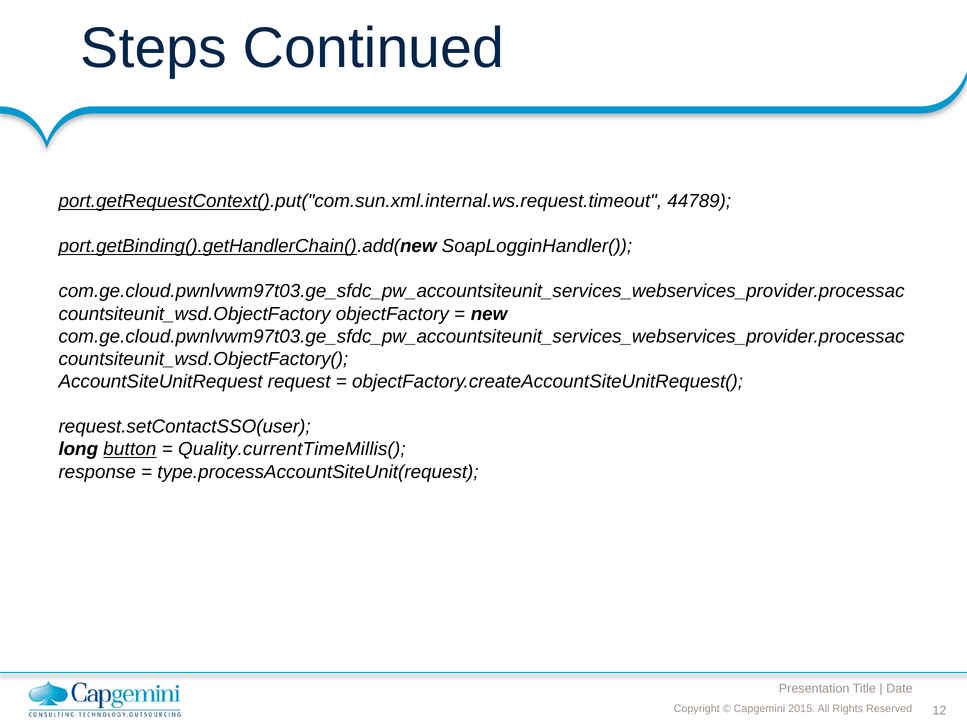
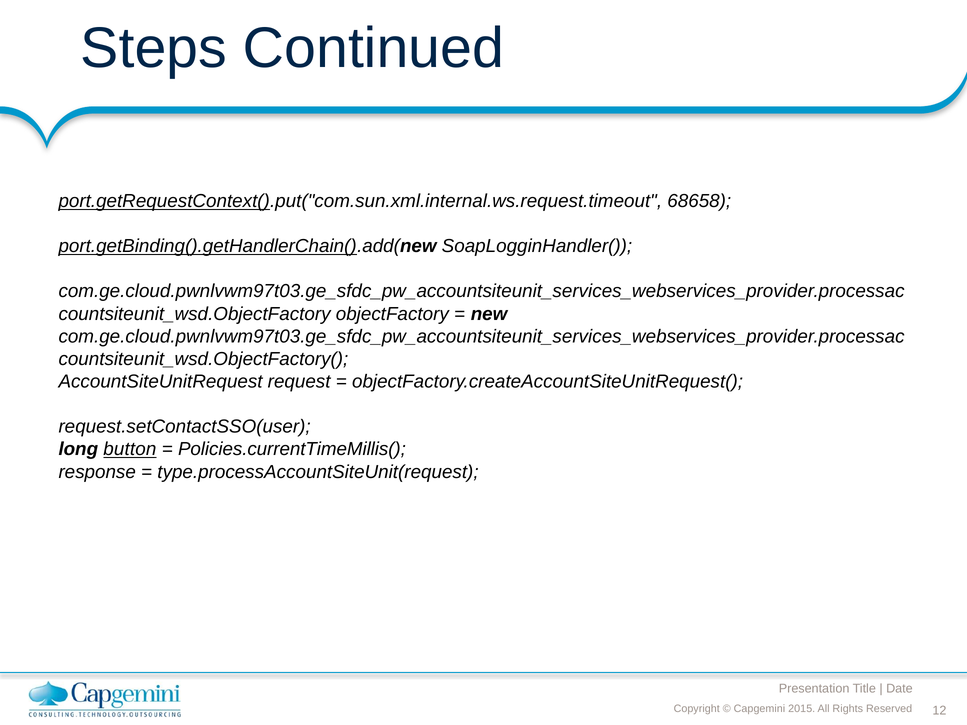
44789: 44789 -> 68658
Quality.currentTimeMillis(: Quality.currentTimeMillis( -> Policies.currentTimeMillis(
